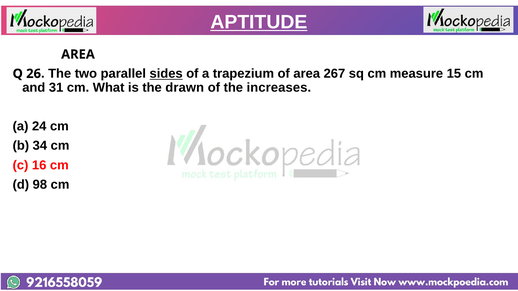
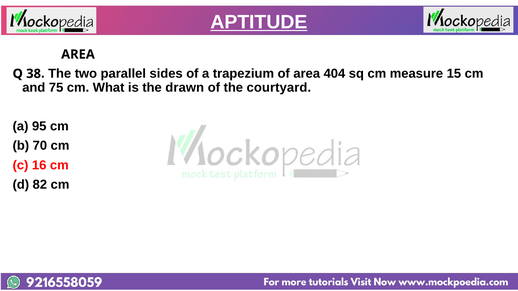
26: 26 -> 38
sides underline: present -> none
267: 267 -> 404
31: 31 -> 75
increases: increases -> courtyard
24: 24 -> 95
34: 34 -> 70
98: 98 -> 82
